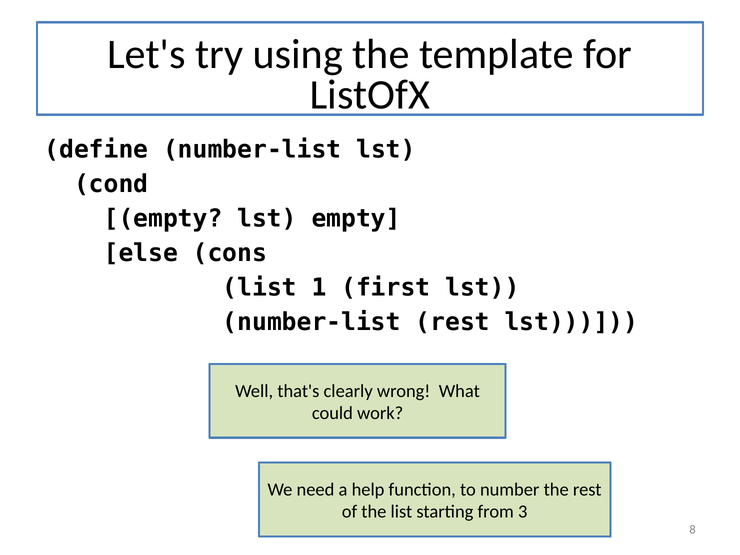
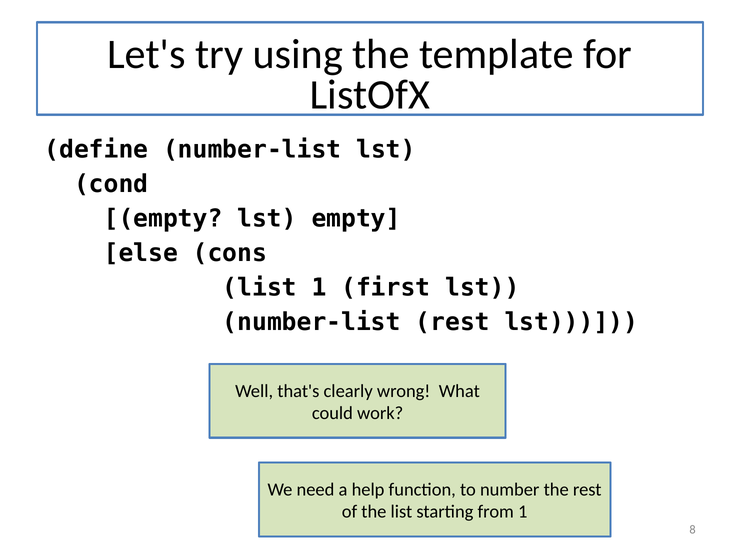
from 3: 3 -> 1
